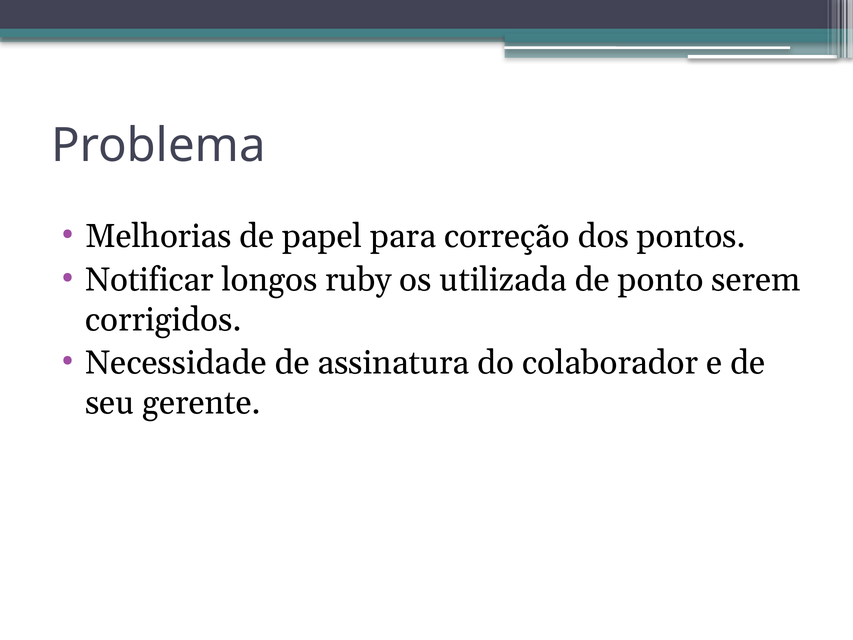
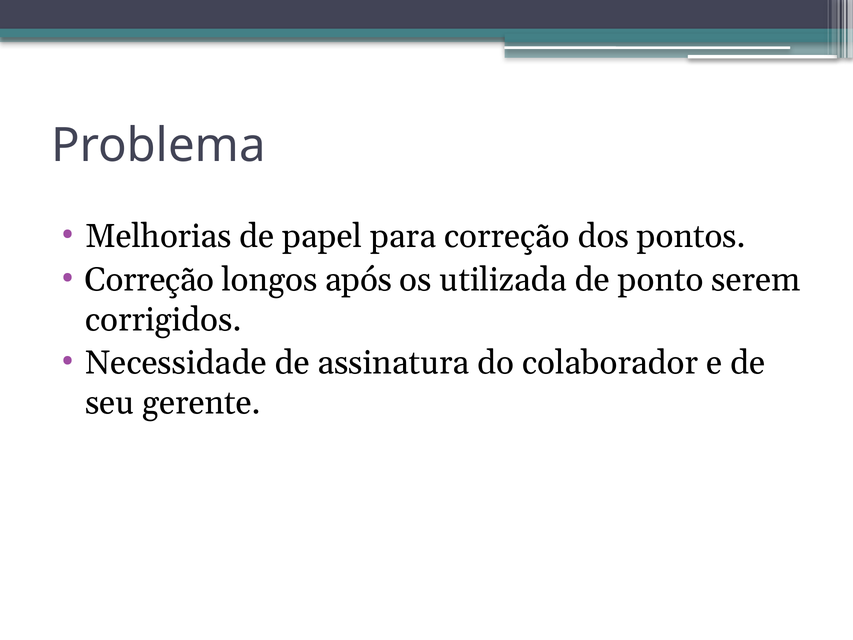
Notificar at (149, 280): Notificar -> Correção
ruby: ruby -> após
